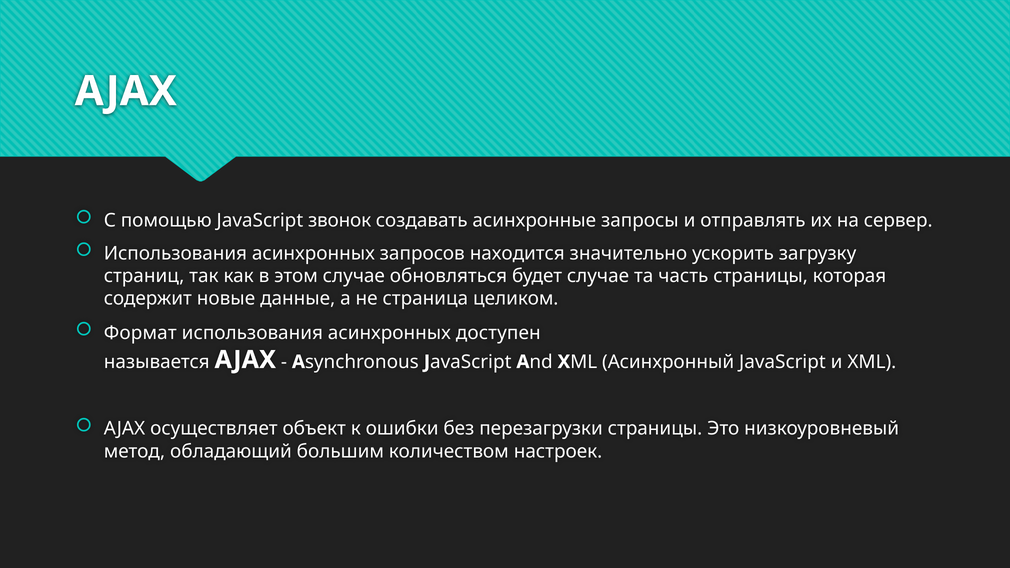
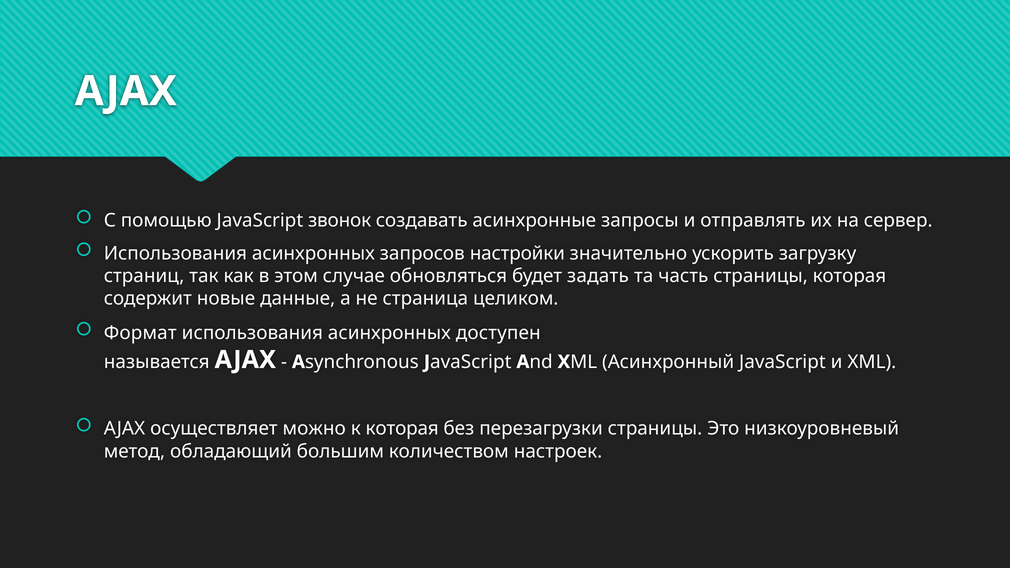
находится: находится -> настройки
будет случае: случае -> задать
объект: объект -> можно
к ошибки: ошибки -> которая
